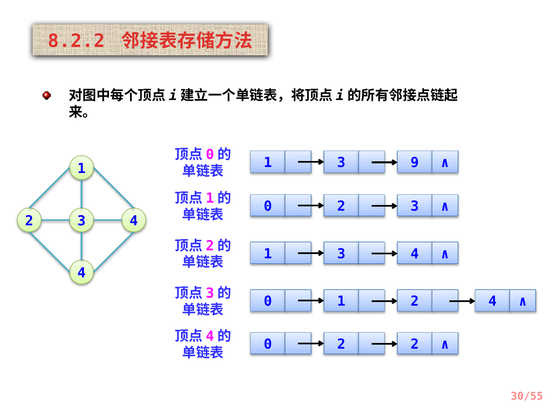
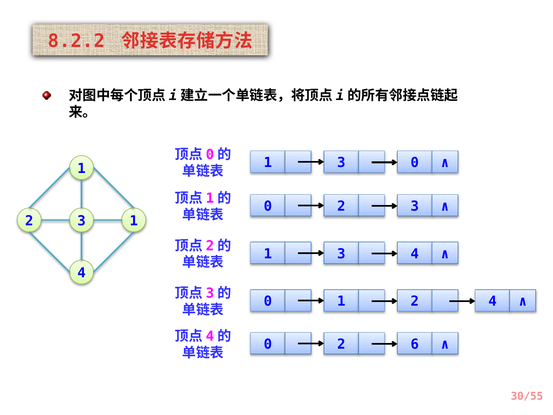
3 9: 9 -> 0
2 4: 4 -> 1
2 2: 2 -> 6
